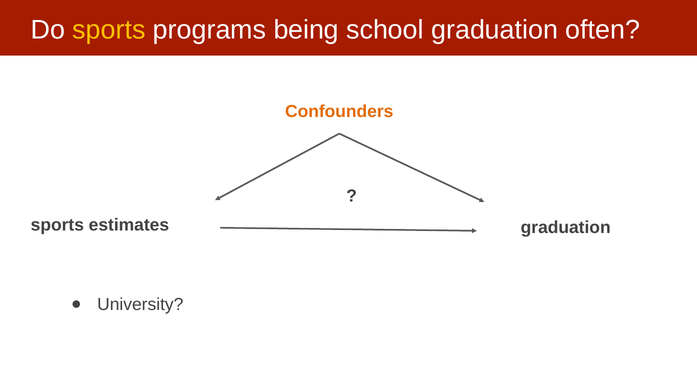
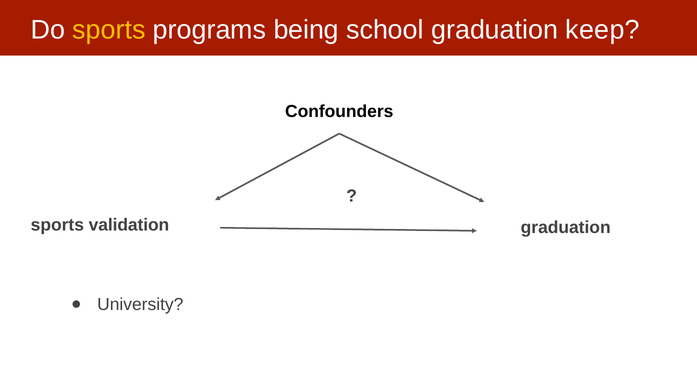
often: often -> keep
Confounders colour: orange -> black
estimates: estimates -> validation
